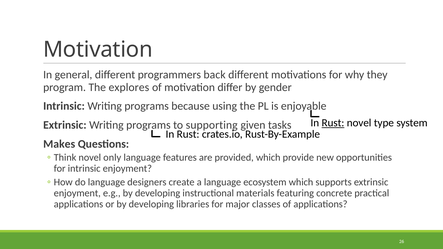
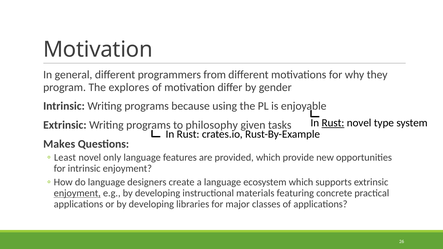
back: back -> from
supporting: supporting -> philosophy
Think: Think -> Least
enjoyment at (77, 193) underline: none -> present
